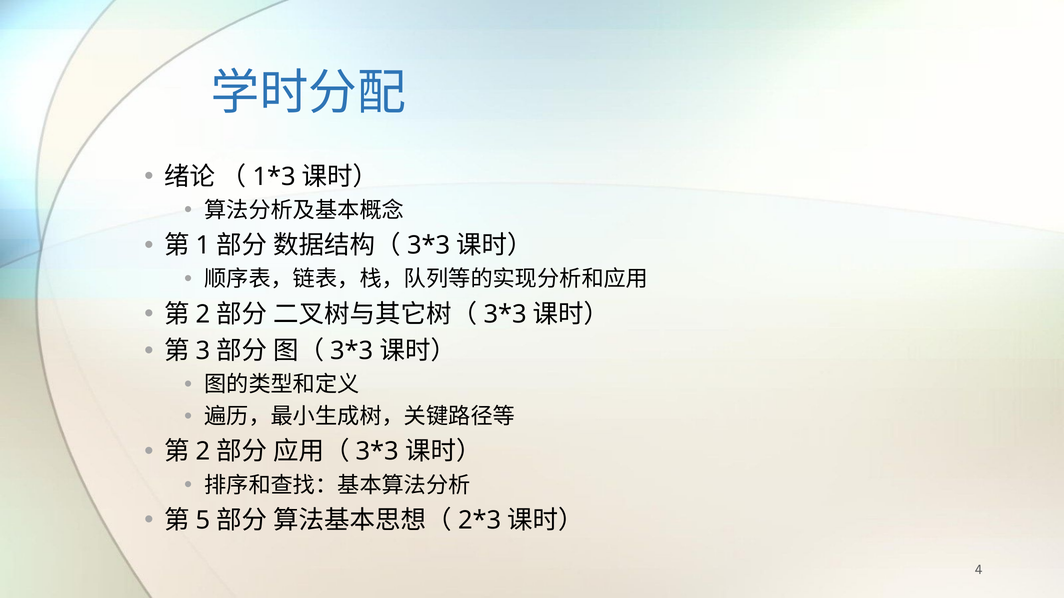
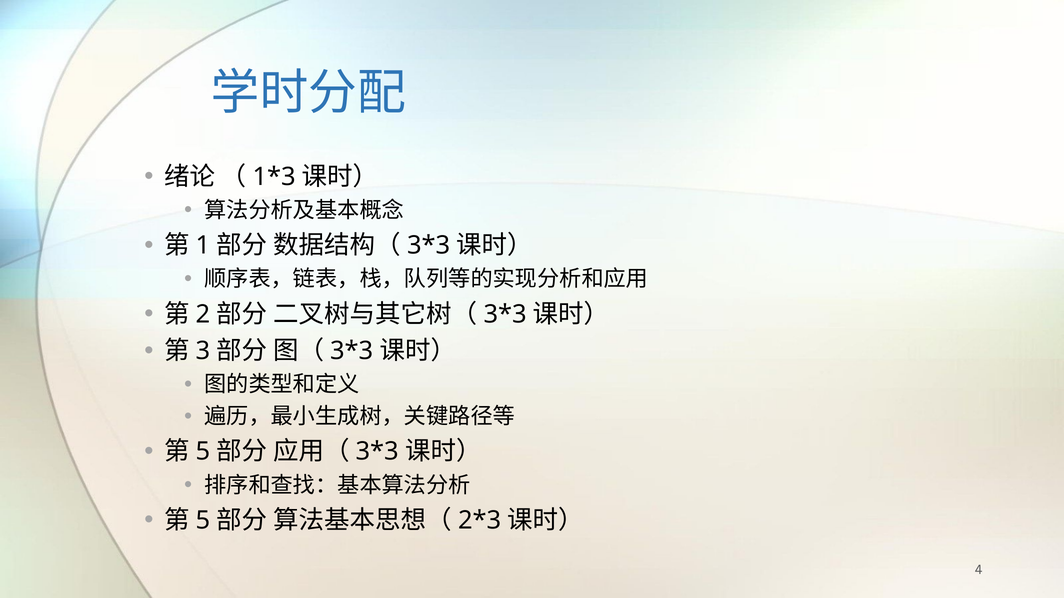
2 at (203, 452): 2 -> 5
